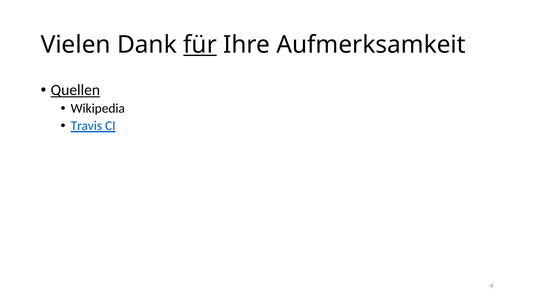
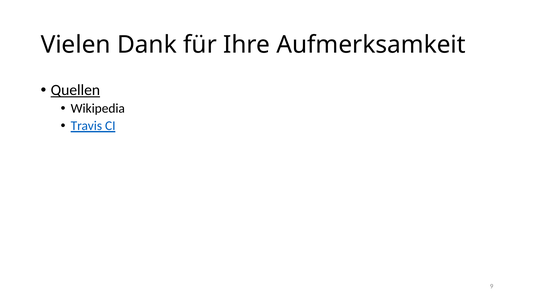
für underline: present -> none
